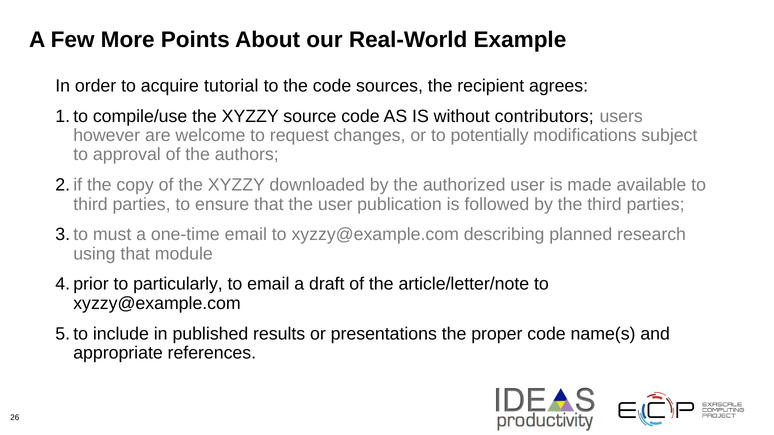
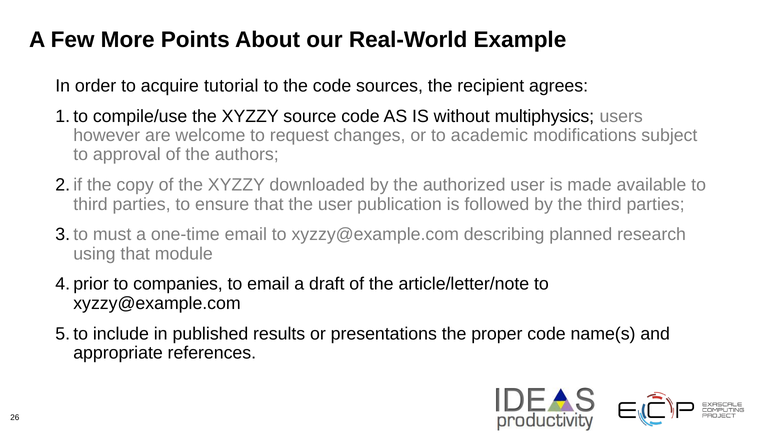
contributors: contributors -> multiphysics
potentially: potentially -> academic
particularly: particularly -> companies
